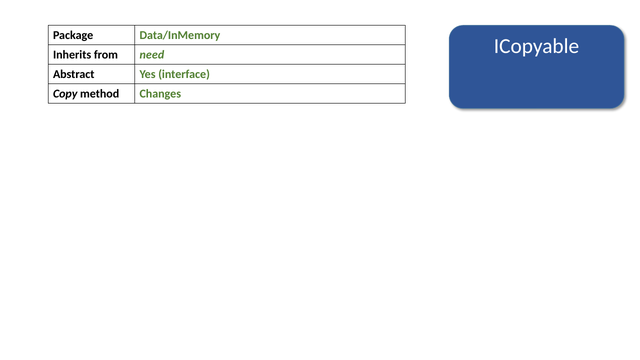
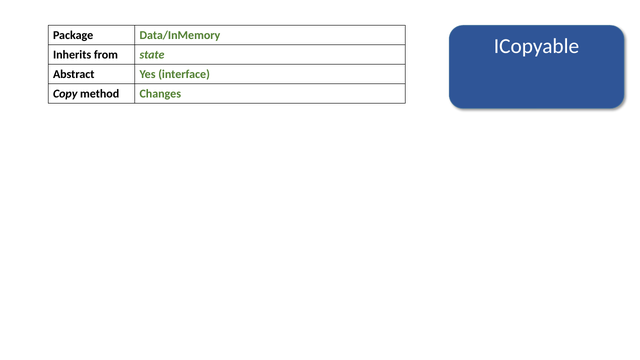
need: need -> state
